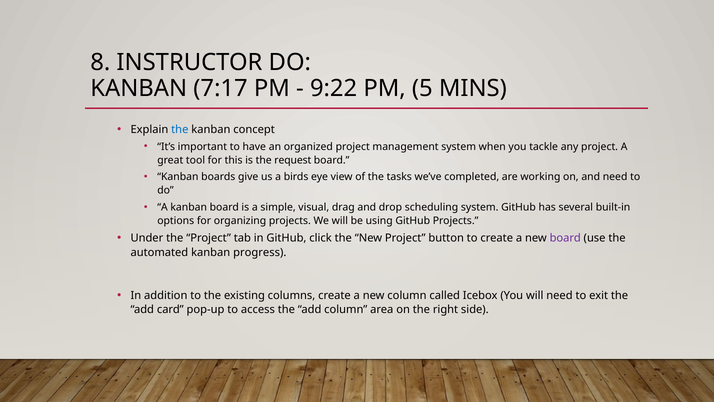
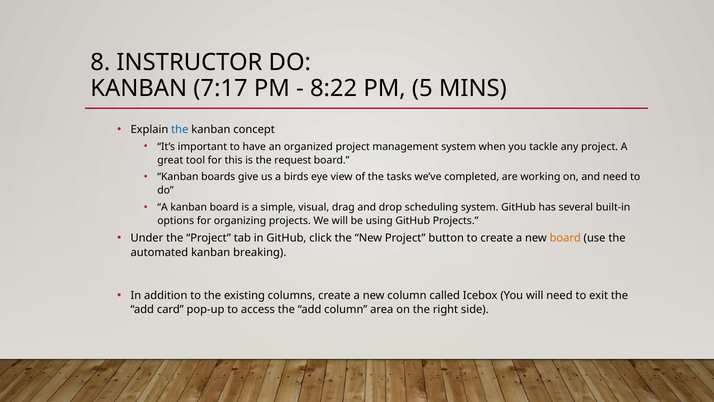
9:22: 9:22 -> 8:22
board at (565, 238) colour: purple -> orange
progress: progress -> breaking
